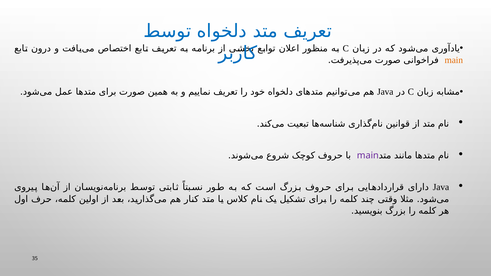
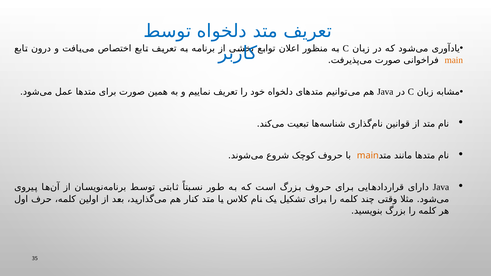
main at (368, 156) colour: purple -> orange
